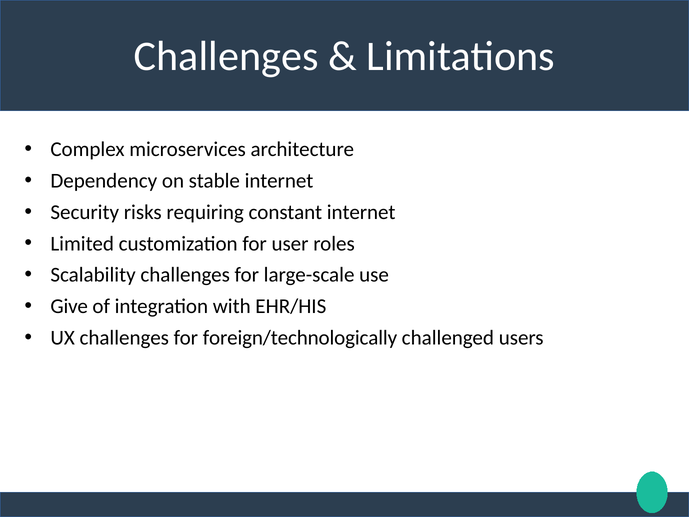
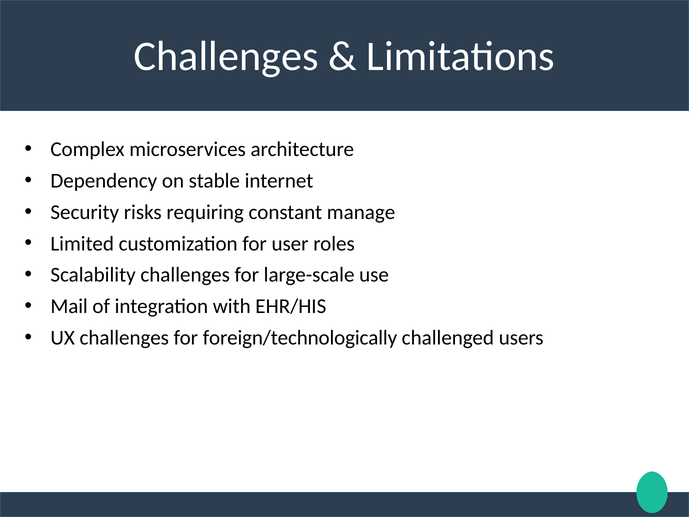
constant internet: internet -> manage
Give: Give -> Mail
